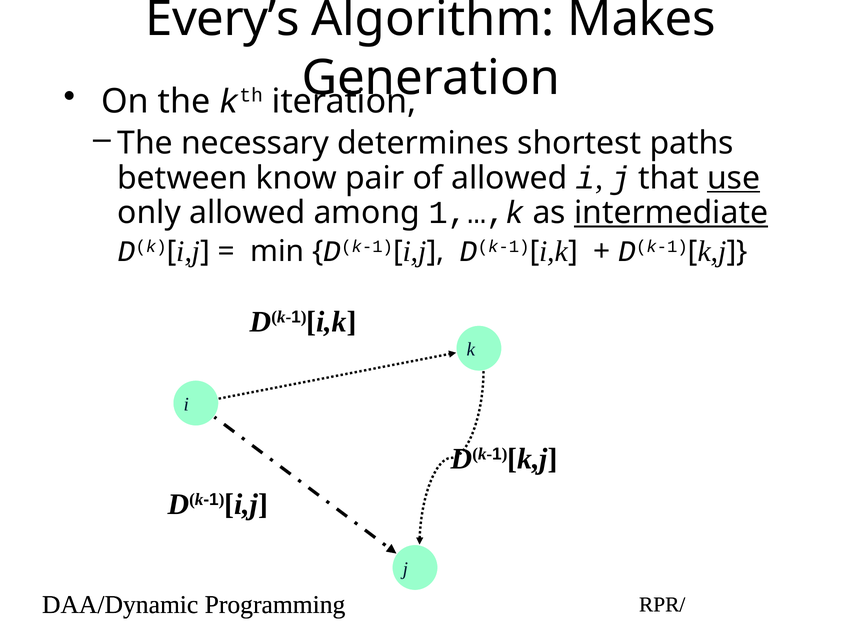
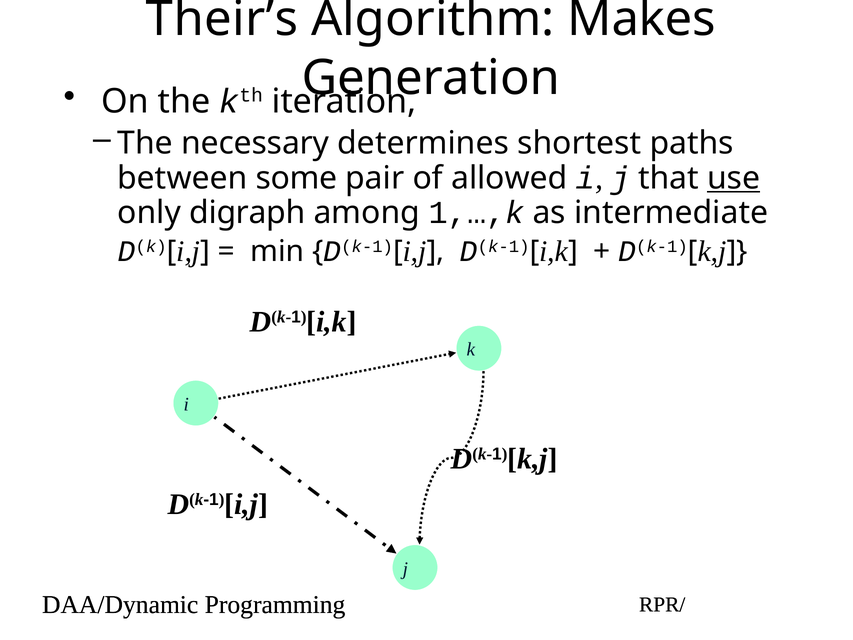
Every’s: Every’s -> Their’s
know: know -> some
only allowed: allowed -> digraph
intermediate underline: present -> none
